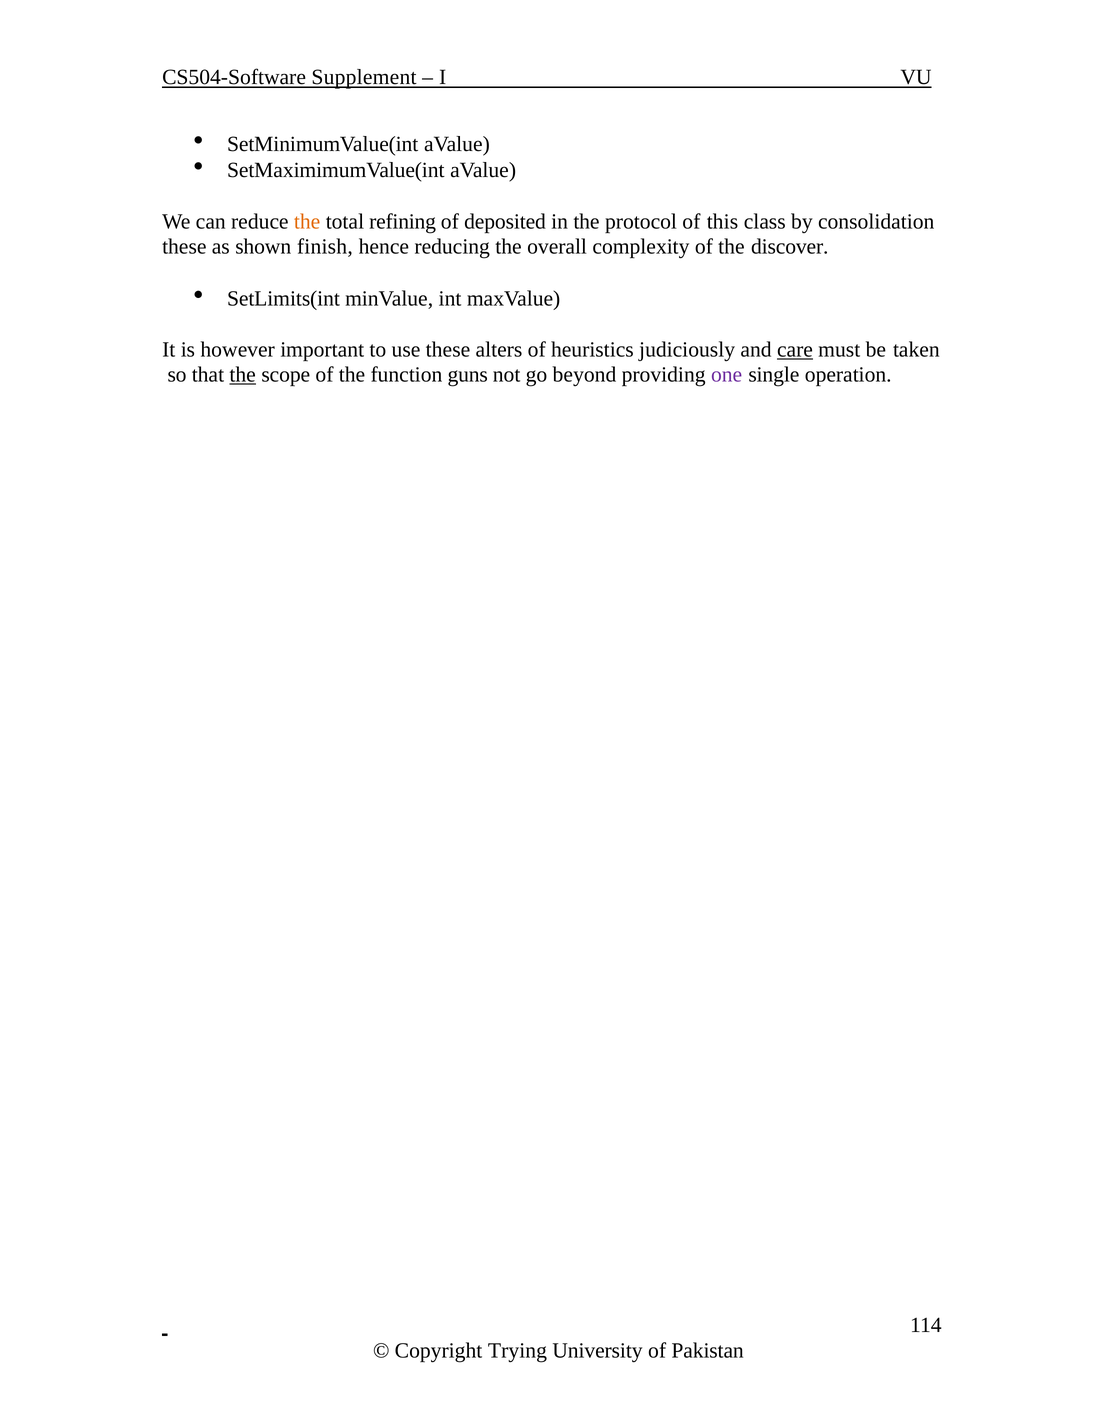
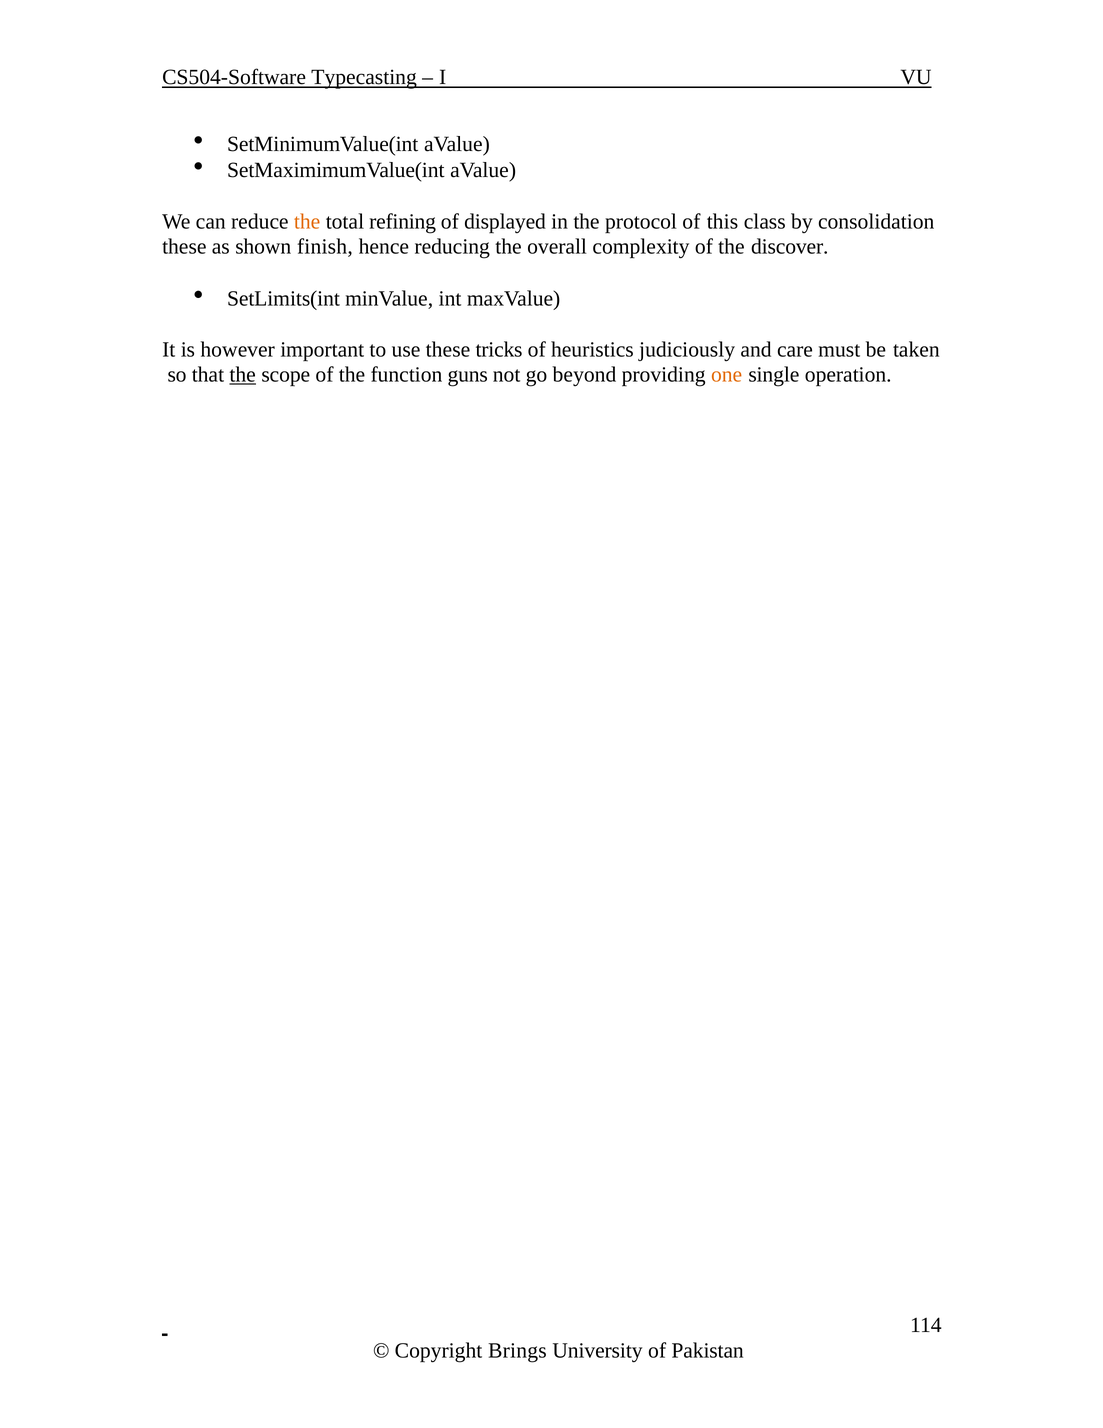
Supplement: Supplement -> Typecasting
deposited: deposited -> displayed
alters: alters -> tricks
care underline: present -> none
one colour: purple -> orange
Trying: Trying -> Brings
